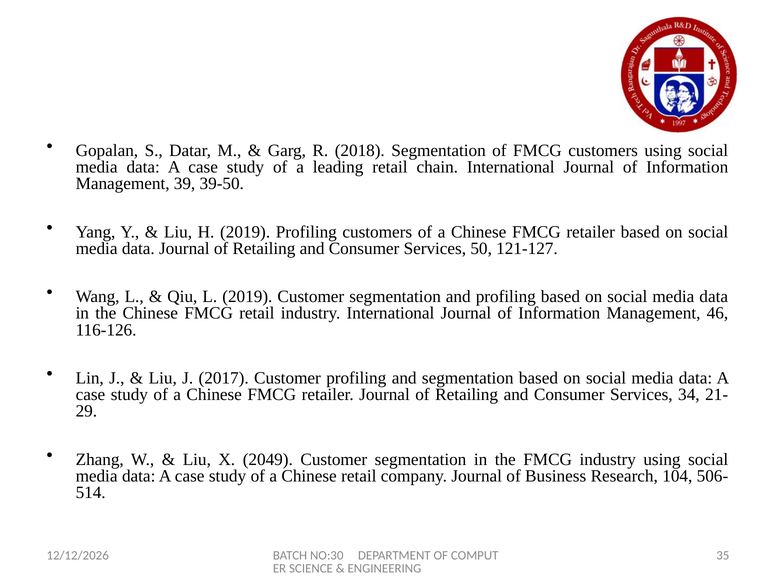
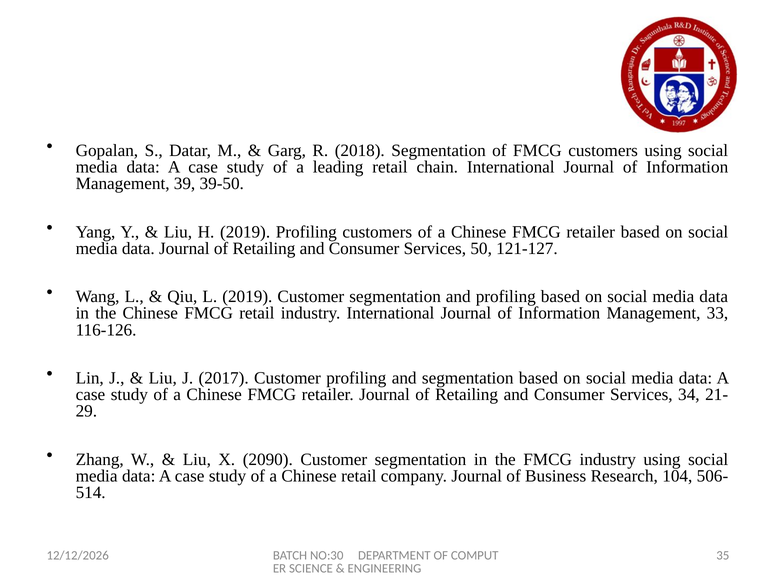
46: 46 -> 33
2049: 2049 -> 2090
